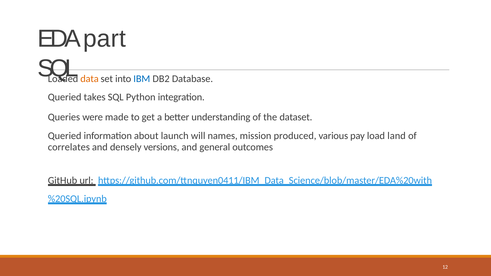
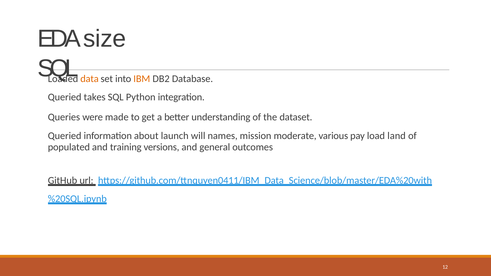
part: part -> size
IBM colour: blue -> orange
produced: produced -> moderate
correlates: correlates -> populated
densely: densely -> training
